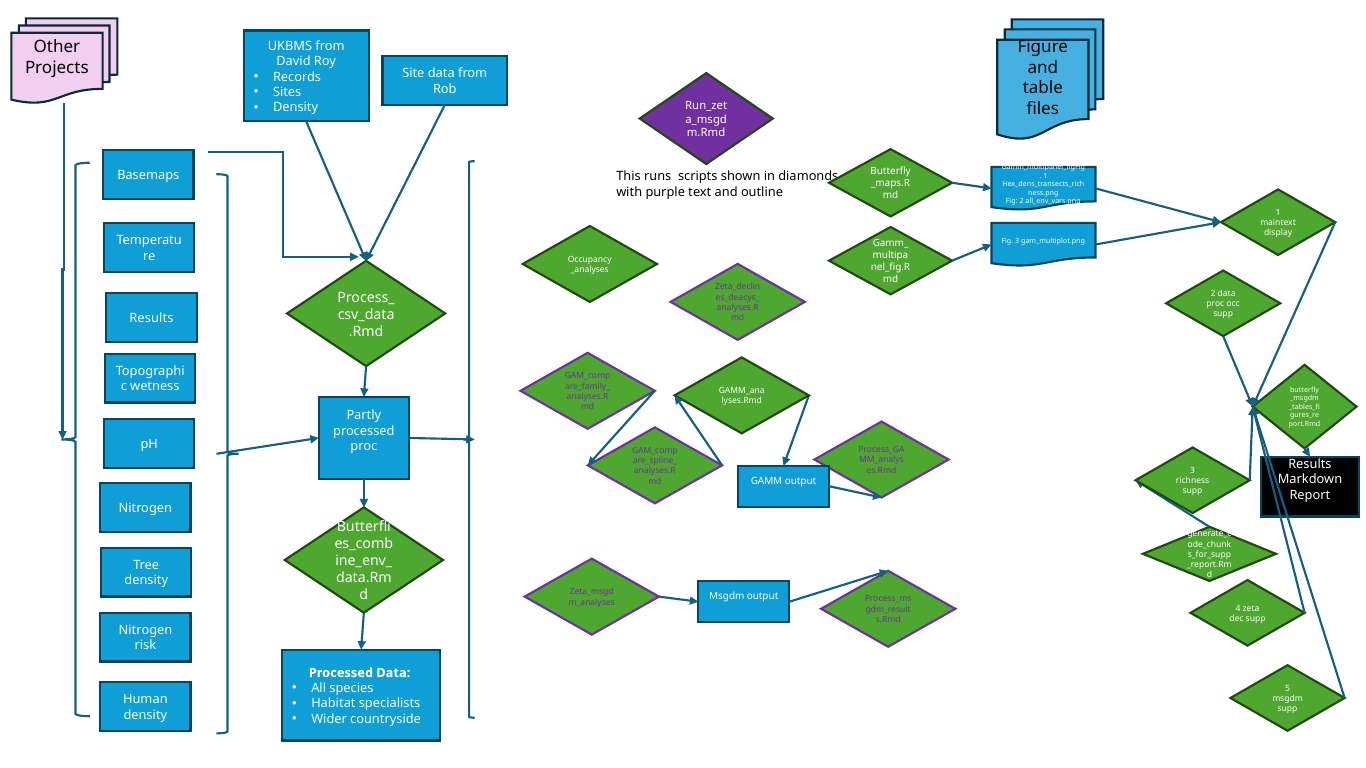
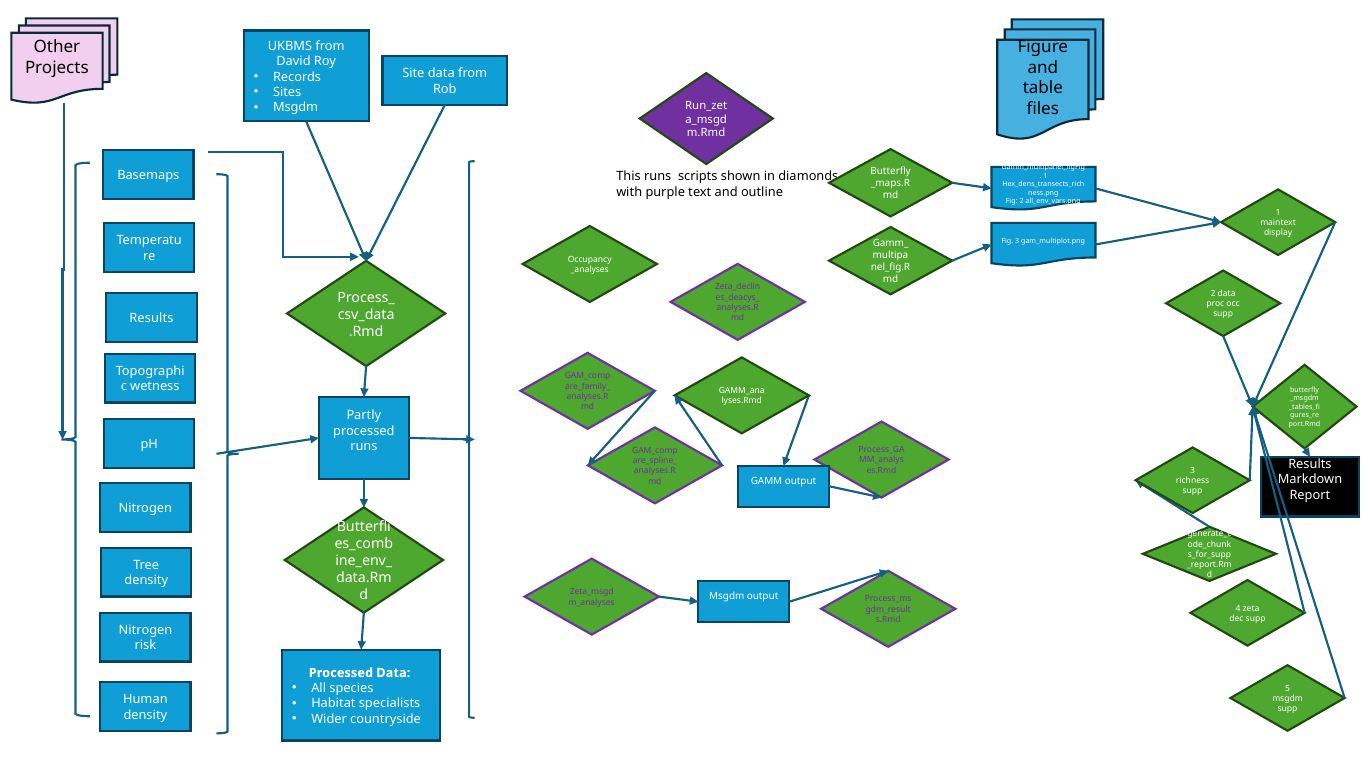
Density at (296, 108): Density -> Msgdm
proc at (364, 447): proc -> runs
